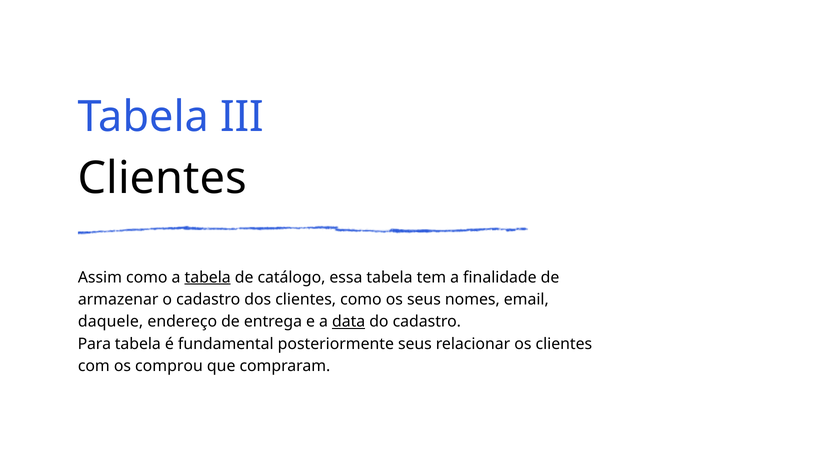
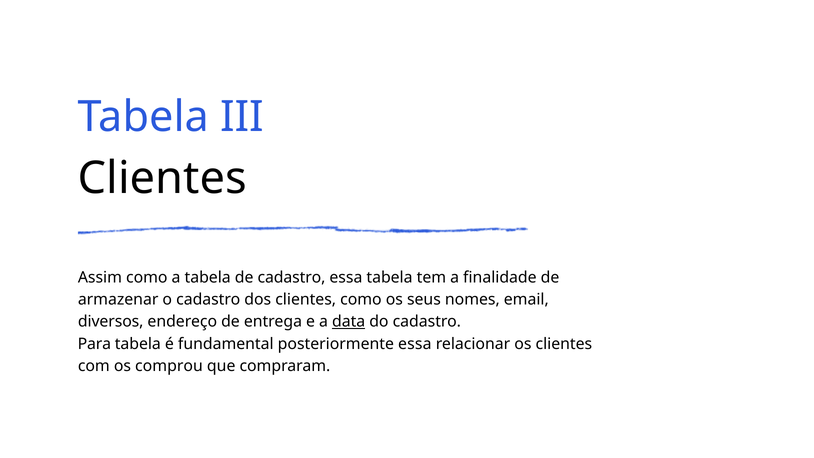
tabela at (208, 277) underline: present -> none
de catálogo: catálogo -> cadastro
daquele: daquele -> diversos
posteriormente seus: seus -> essa
